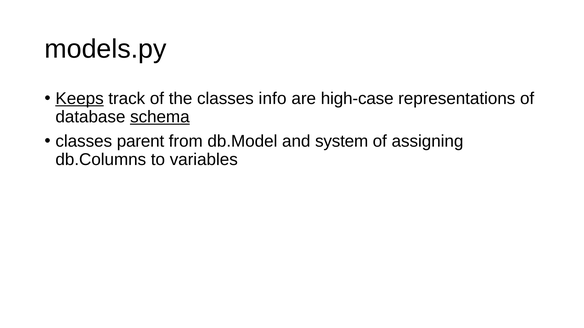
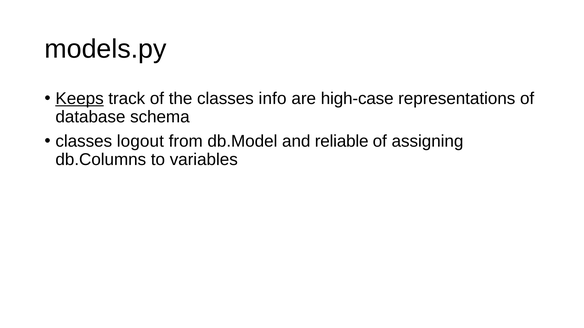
schema underline: present -> none
parent: parent -> logout
system: system -> reliable
